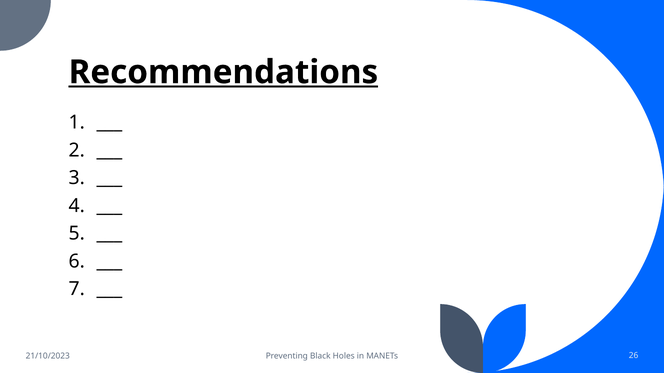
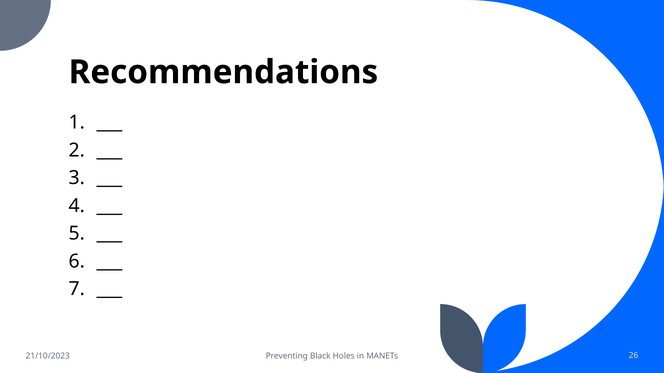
Recommendations underline: present -> none
